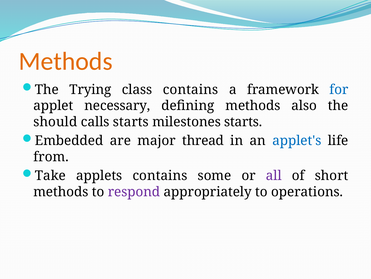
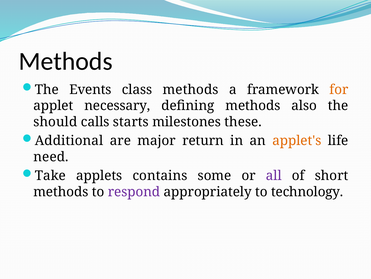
Methods at (66, 61) colour: orange -> black
Trying: Trying -> Events
class contains: contains -> methods
for colour: blue -> orange
milestones starts: starts -> these
Embedded: Embedded -> Additional
thread: thread -> return
applet's colour: blue -> orange
from: from -> need
operations: operations -> technology
